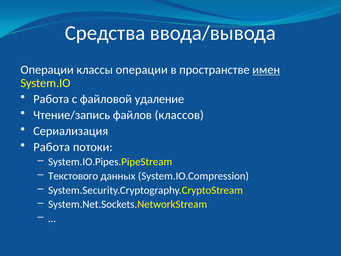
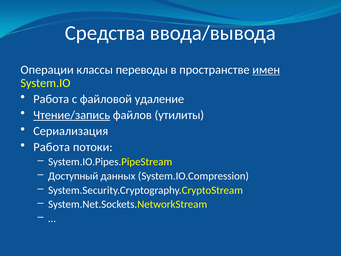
классы операции: операции -> переводы
Чтение/запись underline: none -> present
классов: классов -> утилиты
Текстового: Текстового -> Доступный
